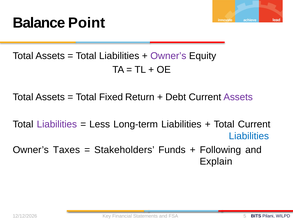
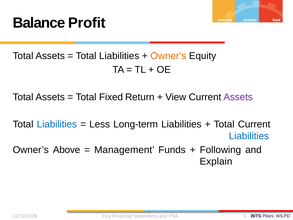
Point: Point -> Profit
Owner’s at (168, 56) colour: purple -> orange
Debt: Debt -> View
Liabilities at (57, 124) colour: purple -> blue
Taxes: Taxes -> Above
Stakeholders: Stakeholders -> Management
